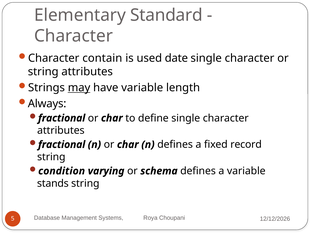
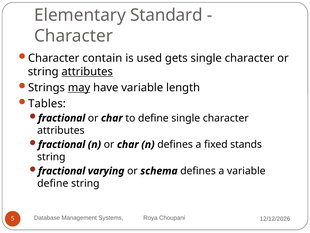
date: date -> gets
attributes at (87, 72) underline: none -> present
Always: Always -> Tables
record: record -> stands
condition at (62, 171): condition -> fractional
stands at (53, 183): stands -> define
